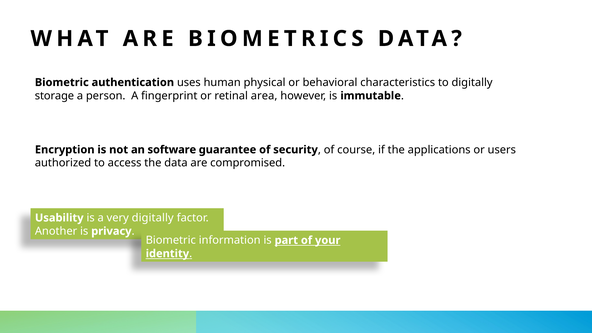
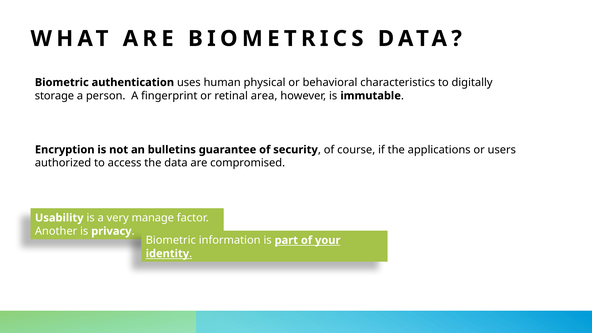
software: software -> bulletins
very digitally: digitally -> manage
